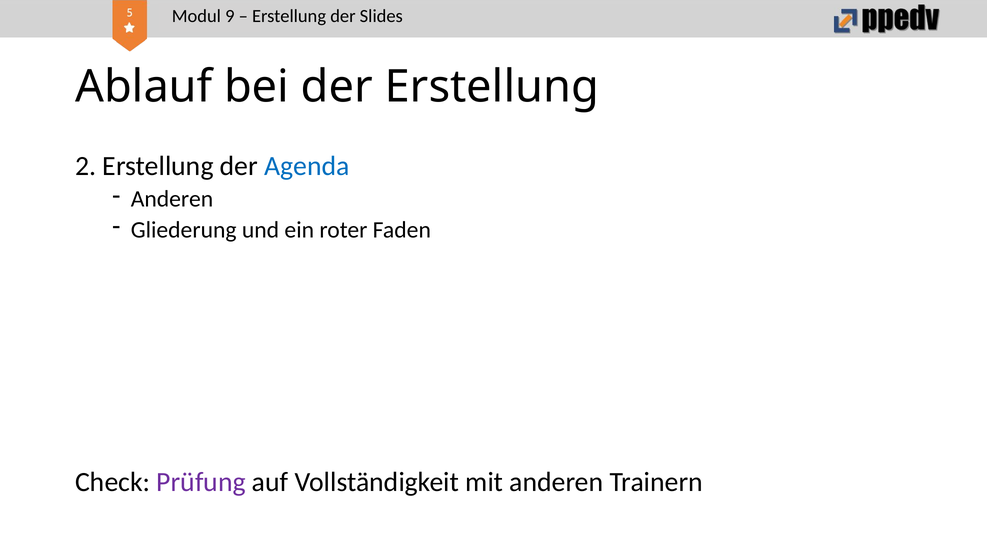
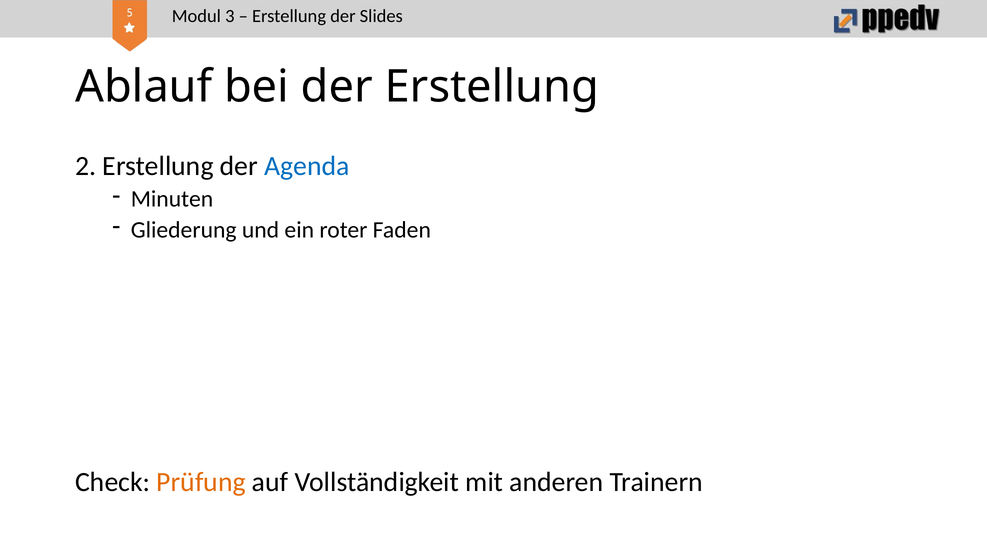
9: 9 -> 3
Anderen at (172, 199): Anderen -> Minuten
Prüfung colour: purple -> orange
